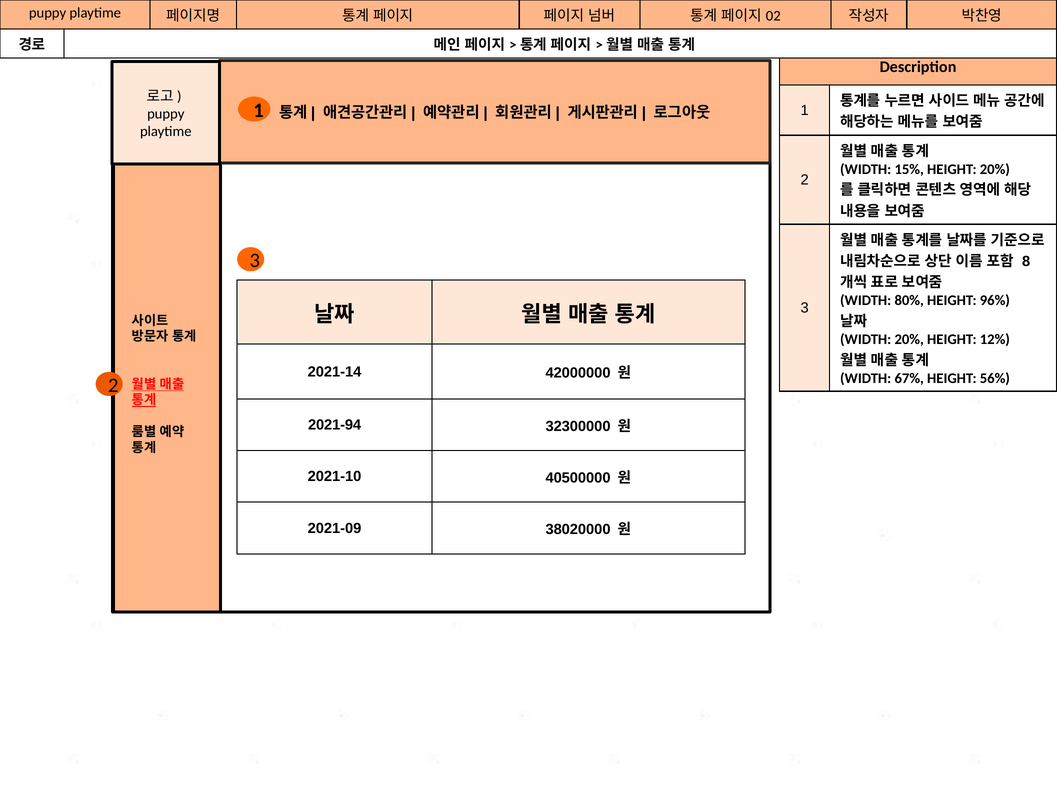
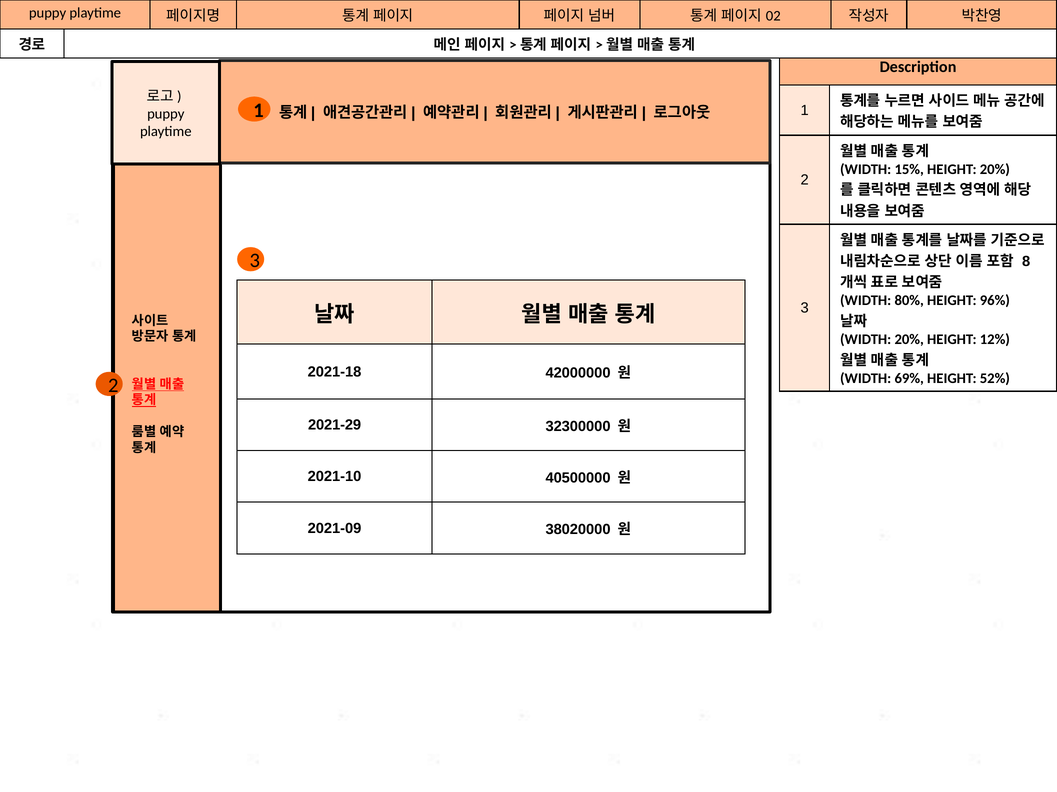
2021-14: 2021-14 -> 2021-18
67%: 67% -> 69%
56%: 56% -> 52%
2021-94: 2021-94 -> 2021-29
